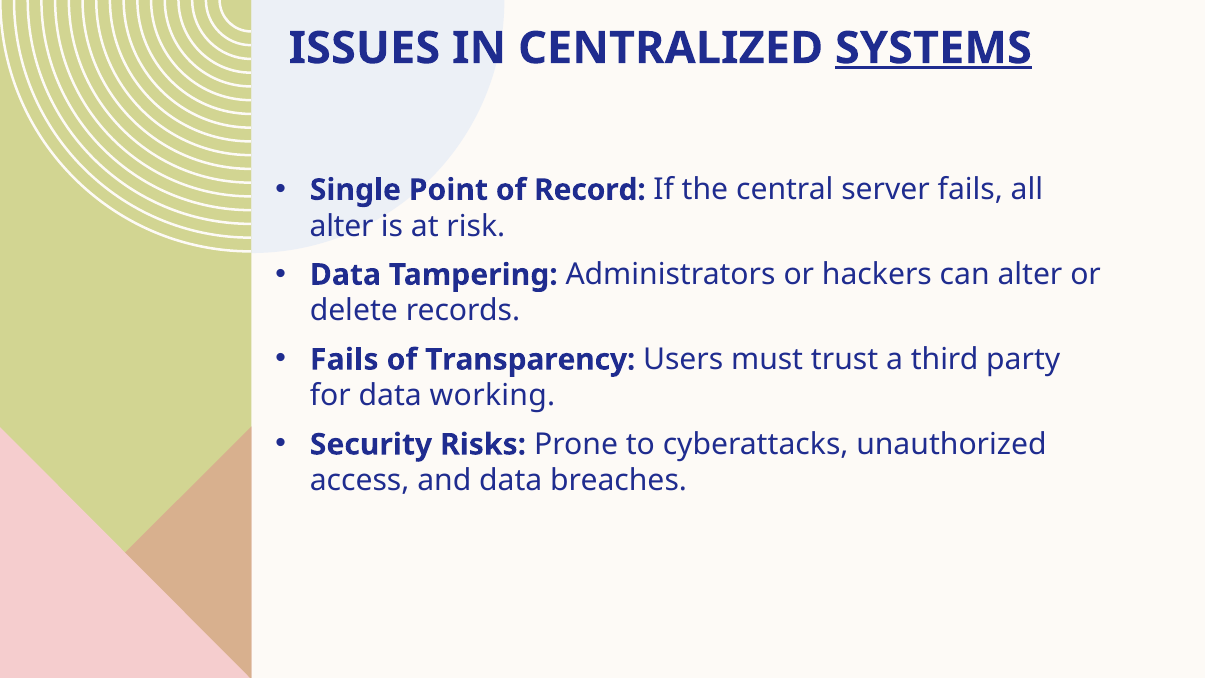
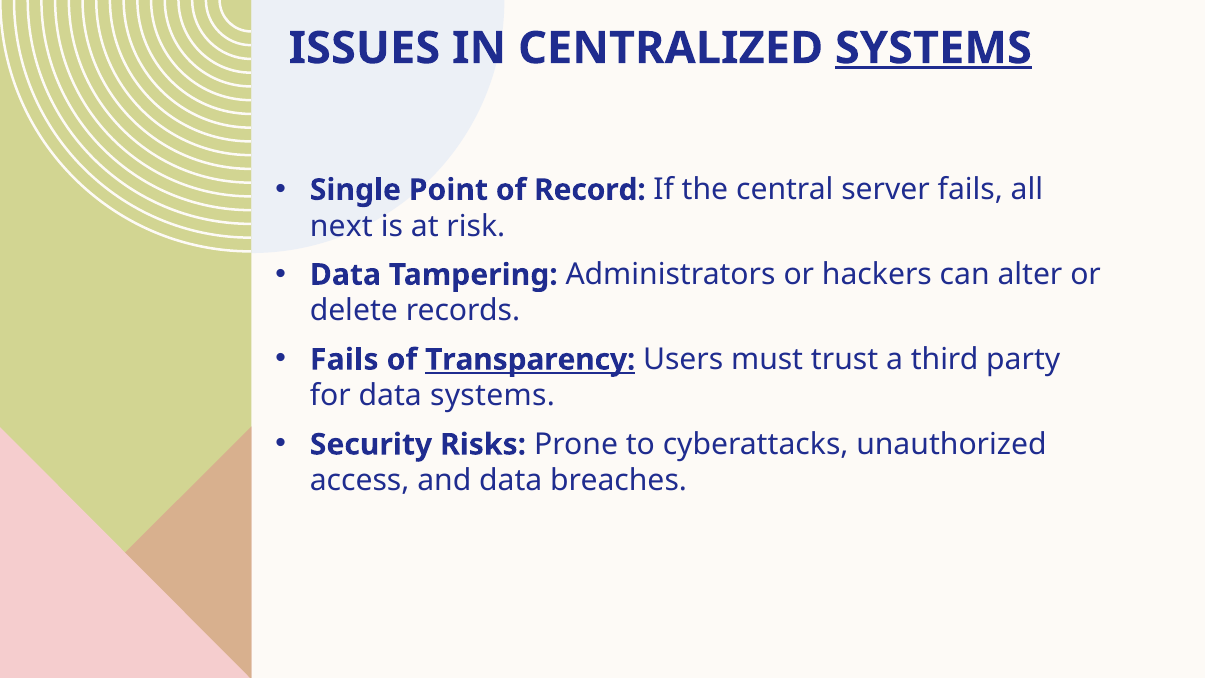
alter at (342, 226): alter -> next
Transparency underline: none -> present
data working: working -> systems
